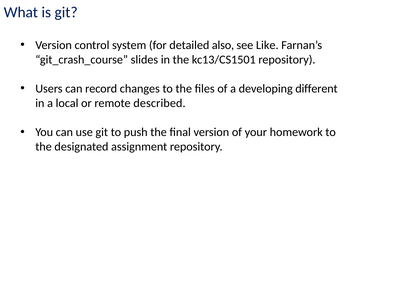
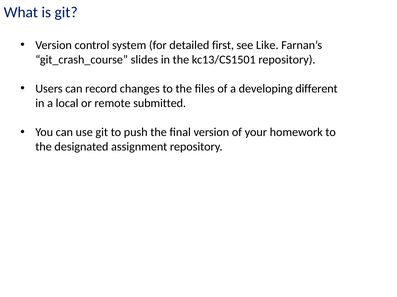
also: also -> first
described: described -> submitted
